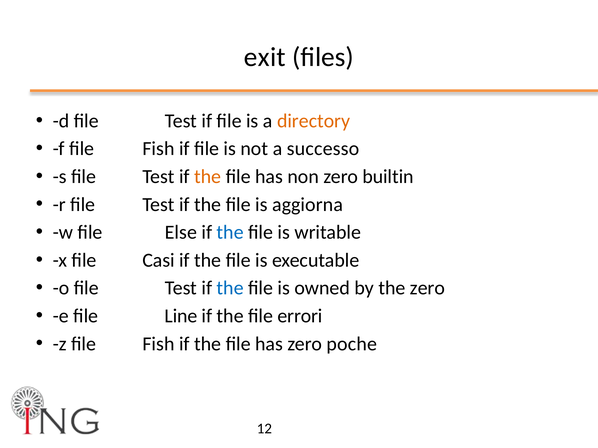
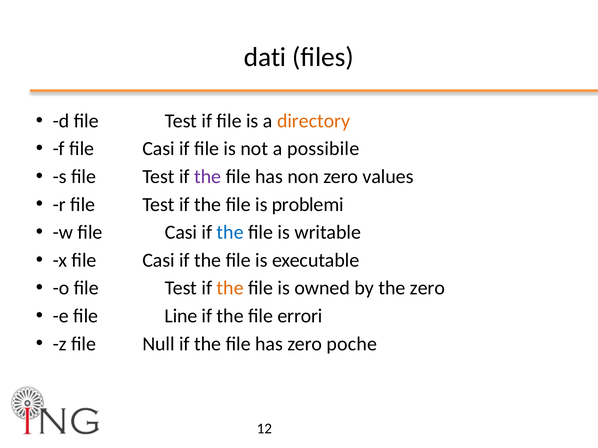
exit: exit -> dati
f file Fish: Fish -> Casi
successo: successo -> possibile
the at (208, 177) colour: orange -> purple
builtin: builtin -> values
aggiorna: aggiorna -> problemi
w file Else: Else -> Casi
the at (230, 288) colour: blue -> orange
z file Fish: Fish -> Null
